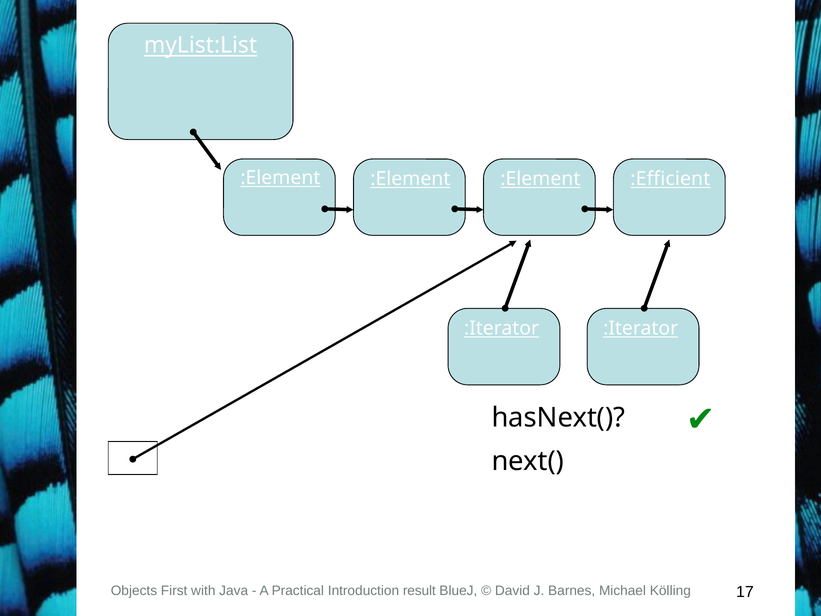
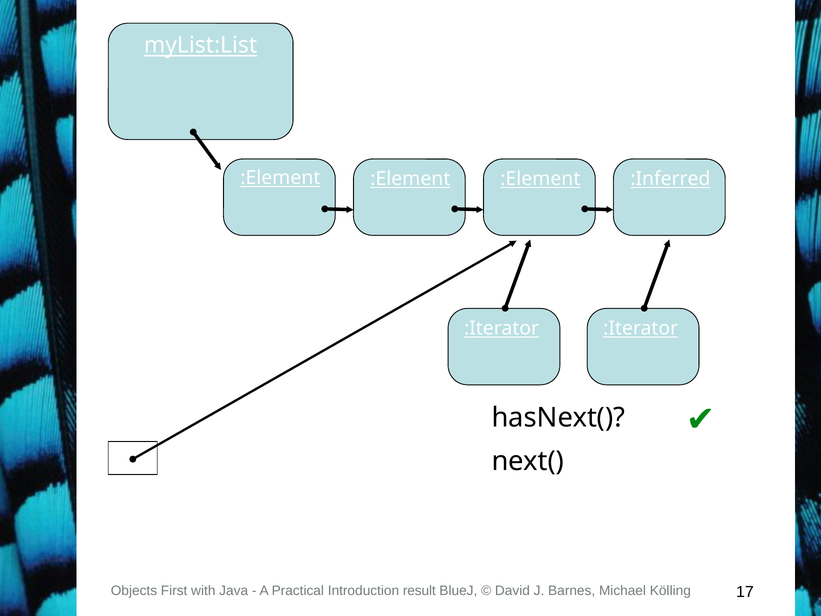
:Efficient: :Efficient -> :Inferred
